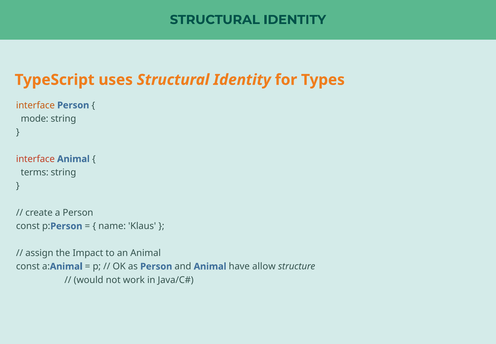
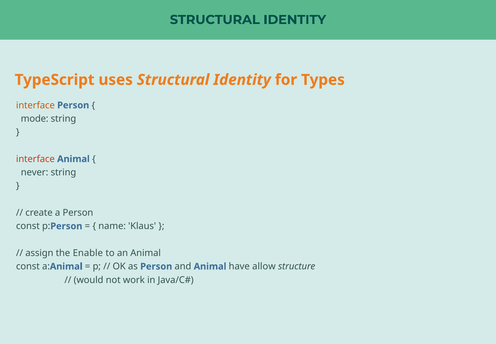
terms: terms -> never
Impact: Impact -> Enable
